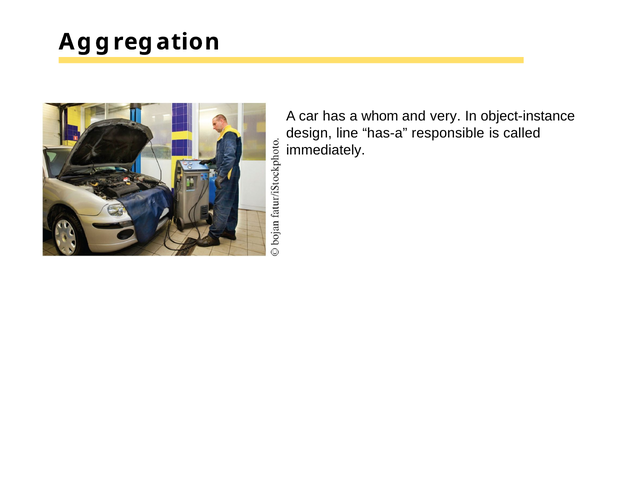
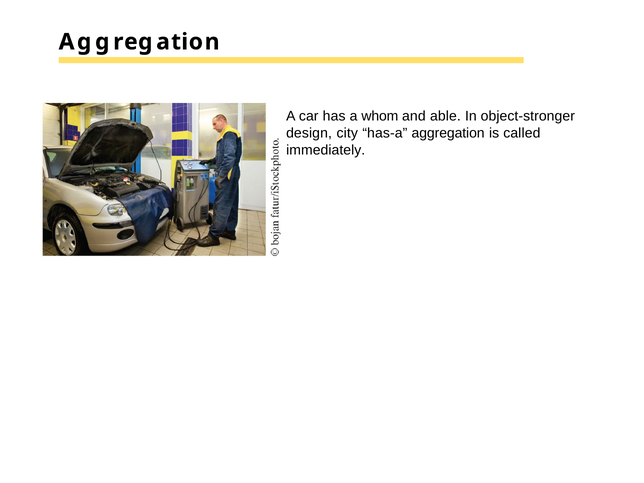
very: very -> able
object-instance: object-instance -> object-stronger
line: line -> city
has-a responsible: responsible -> aggregation
